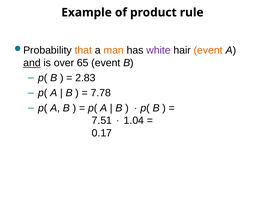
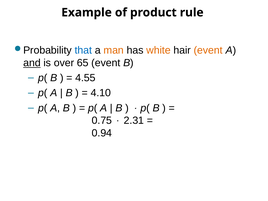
that colour: orange -> blue
white colour: purple -> orange
2.83: 2.83 -> 4.55
7.78: 7.78 -> 4.10
7.51: 7.51 -> 0.75
1.04: 1.04 -> 2.31
0.17: 0.17 -> 0.94
